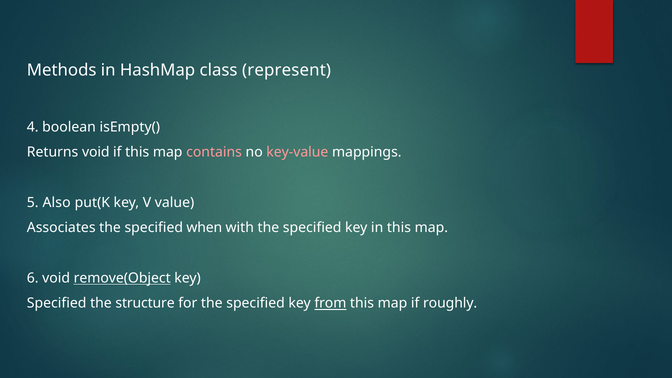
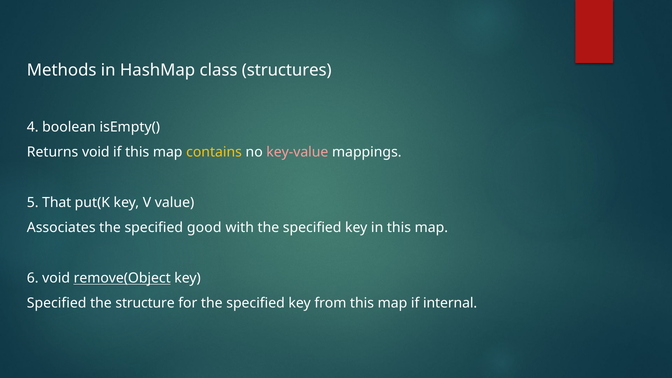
represent: represent -> structures
contains colour: pink -> yellow
Also: Also -> That
when: when -> good
from underline: present -> none
roughly: roughly -> internal
